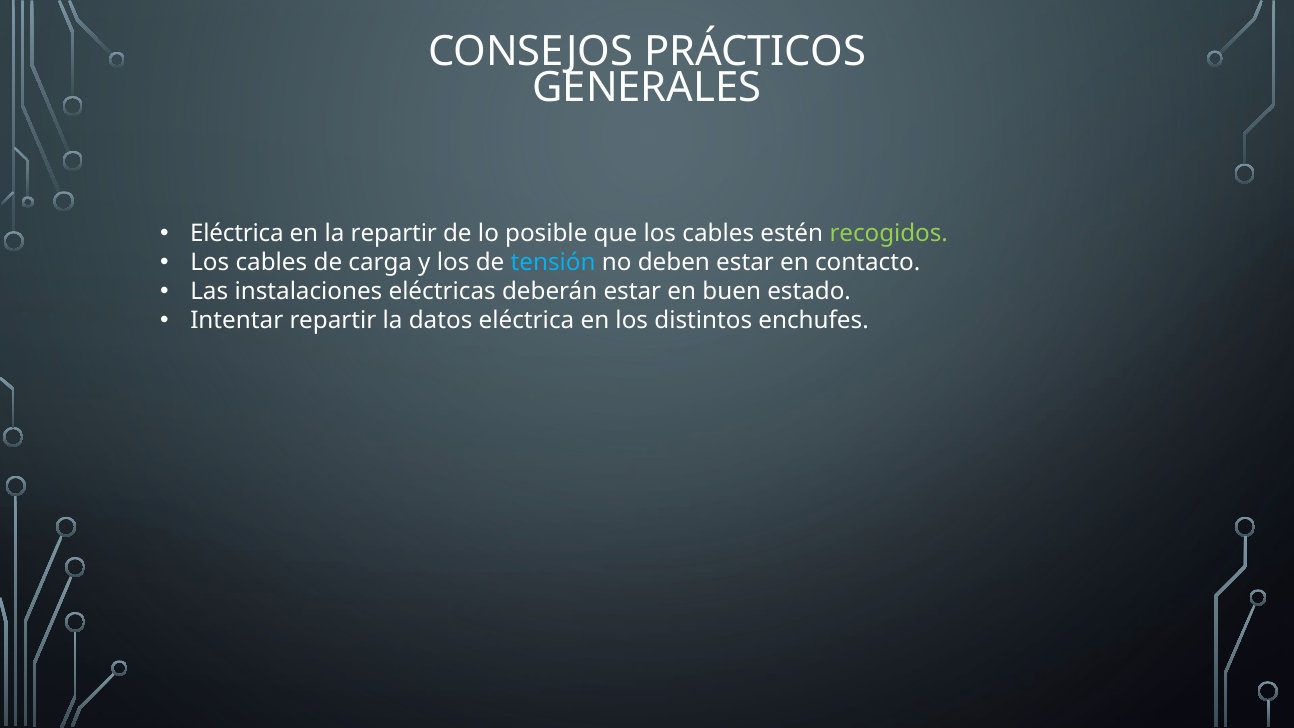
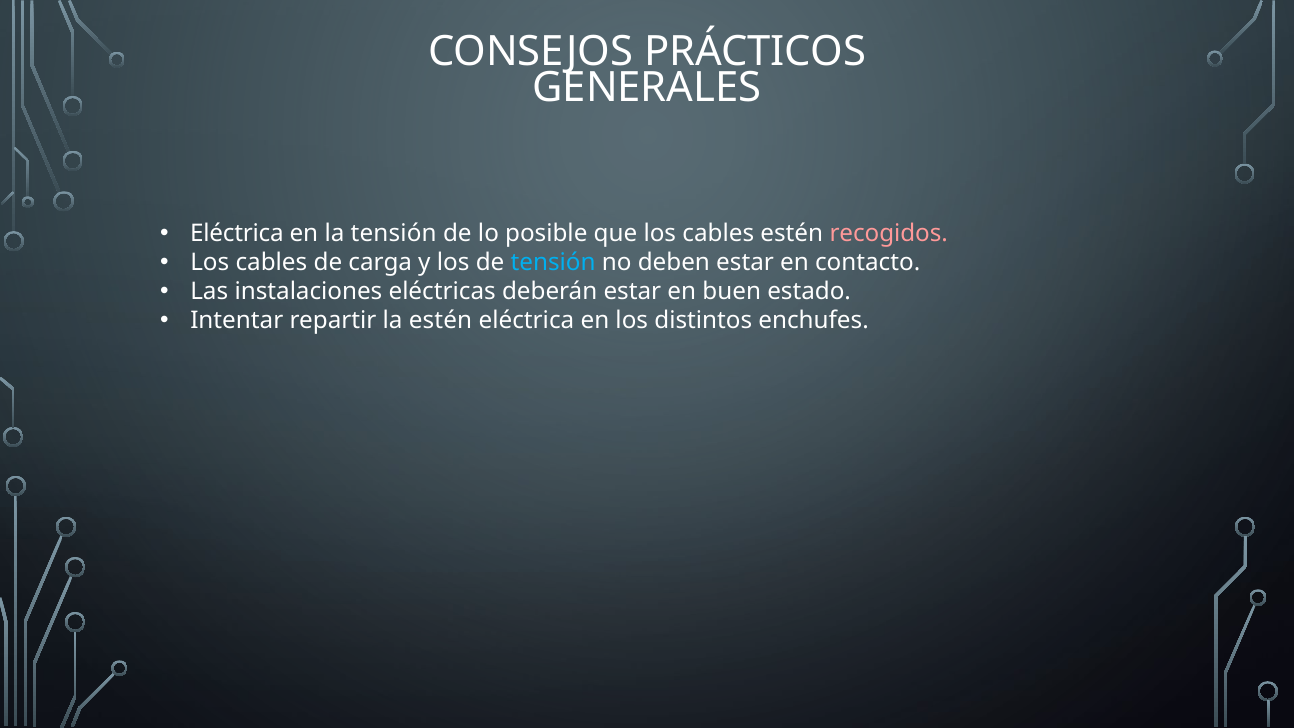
la repartir: repartir -> tensión
recogidos colour: light green -> pink
la datos: datos -> estén
